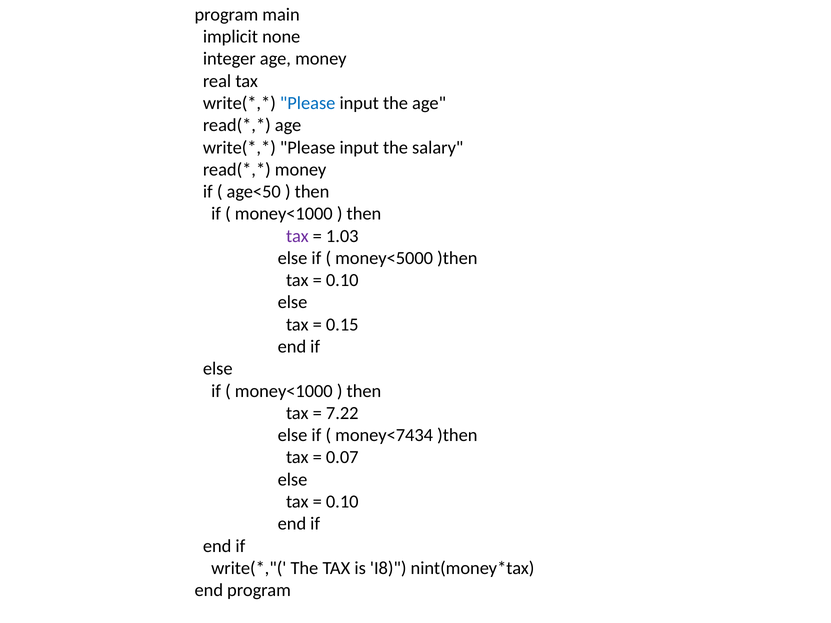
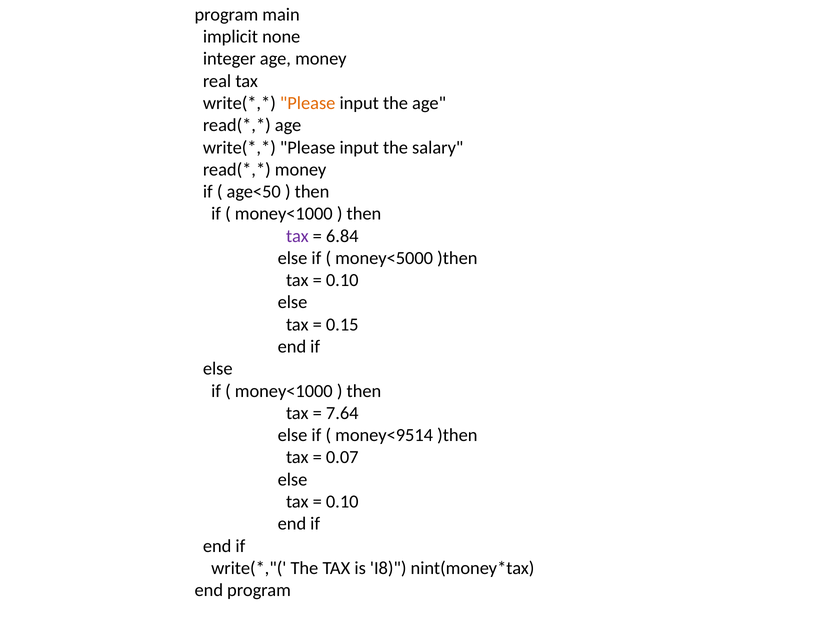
Please at (308, 103) colour: blue -> orange
1.03: 1.03 -> 6.84
7.22: 7.22 -> 7.64
money<7434: money<7434 -> money<9514
